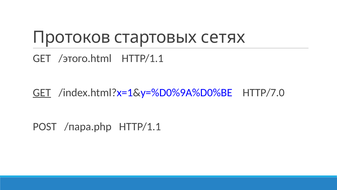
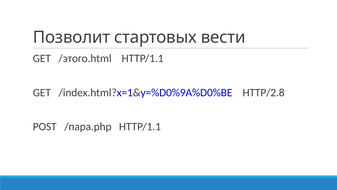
Протоков: Протоков -> Позволит
сетях: сетях -> вести
GET at (42, 92) underline: present -> none
HTTP/7.0: HTTP/7.0 -> HTTP/2.8
